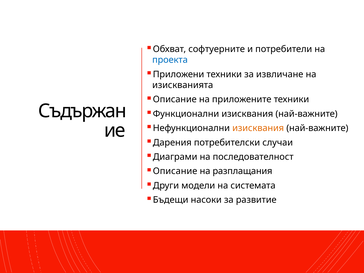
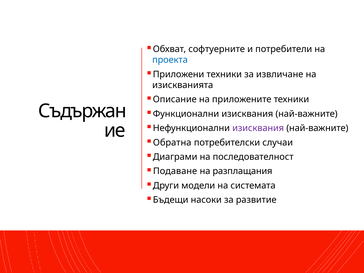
изисквания at (258, 128) colour: orange -> purple
Дарения: Дарения -> Обратна
Описание at (175, 171): Описание -> Подаване
